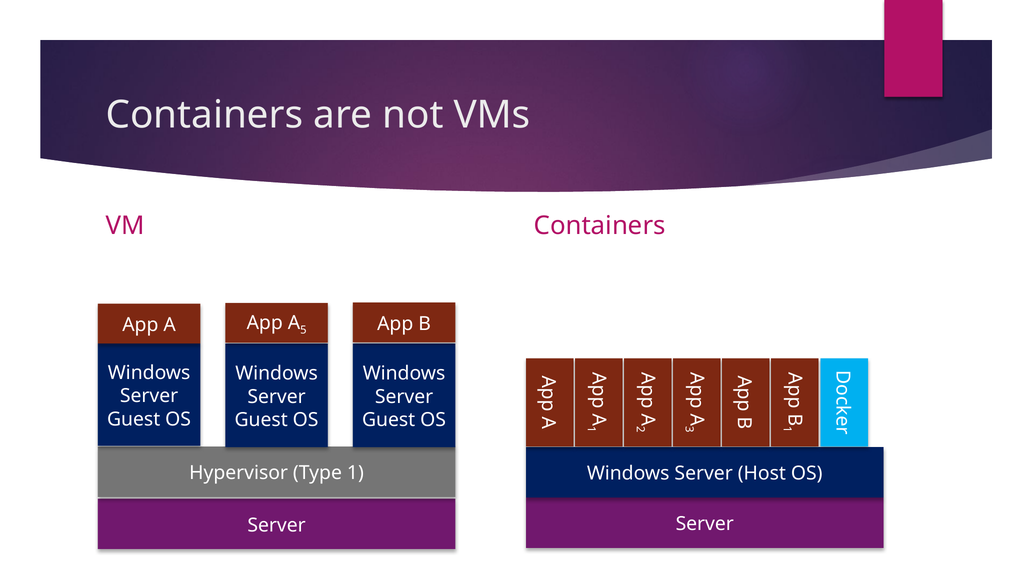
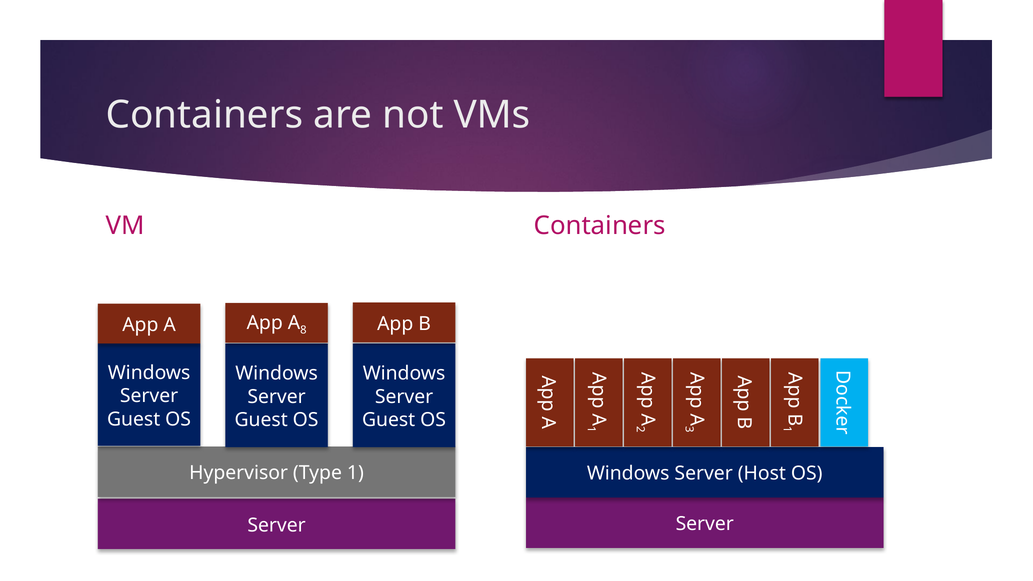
5: 5 -> 8
